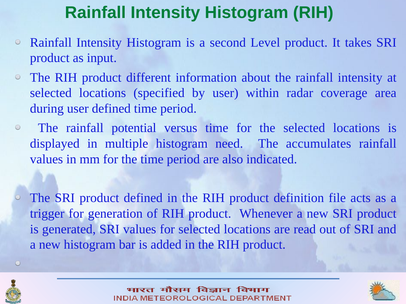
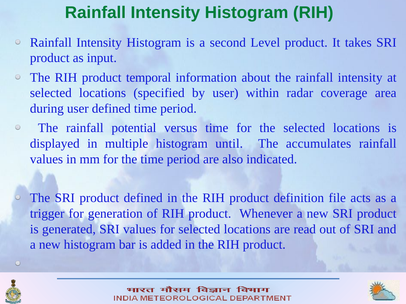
different: different -> temporal
need: need -> until
